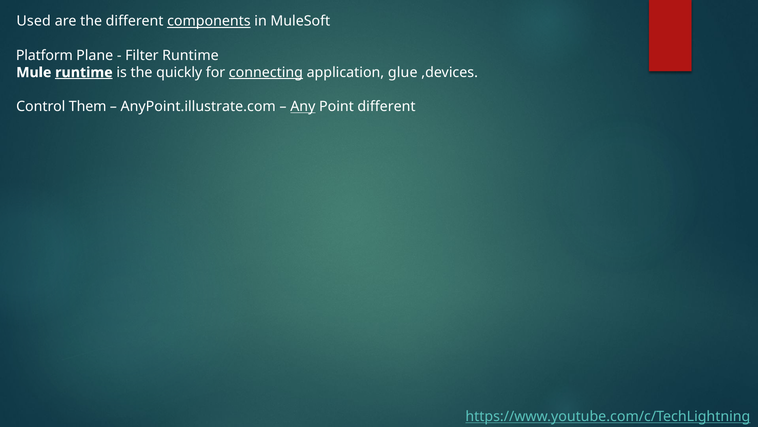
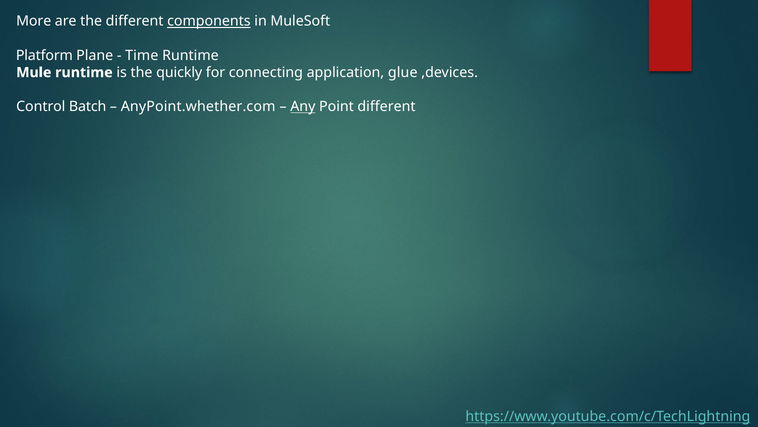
Used: Used -> More
Filter: Filter -> Time
runtime at (84, 72) underline: present -> none
connecting underline: present -> none
Them: Them -> Batch
AnyPoint.illustrate.com: AnyPoint.illustrate.com -> AnyPoint.whether.com
